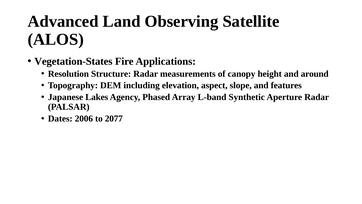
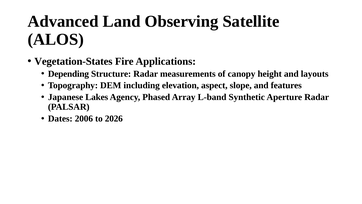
Resolution: Resolution -> Depending
around: around -> layouts
2077: 2077 -> 2026
